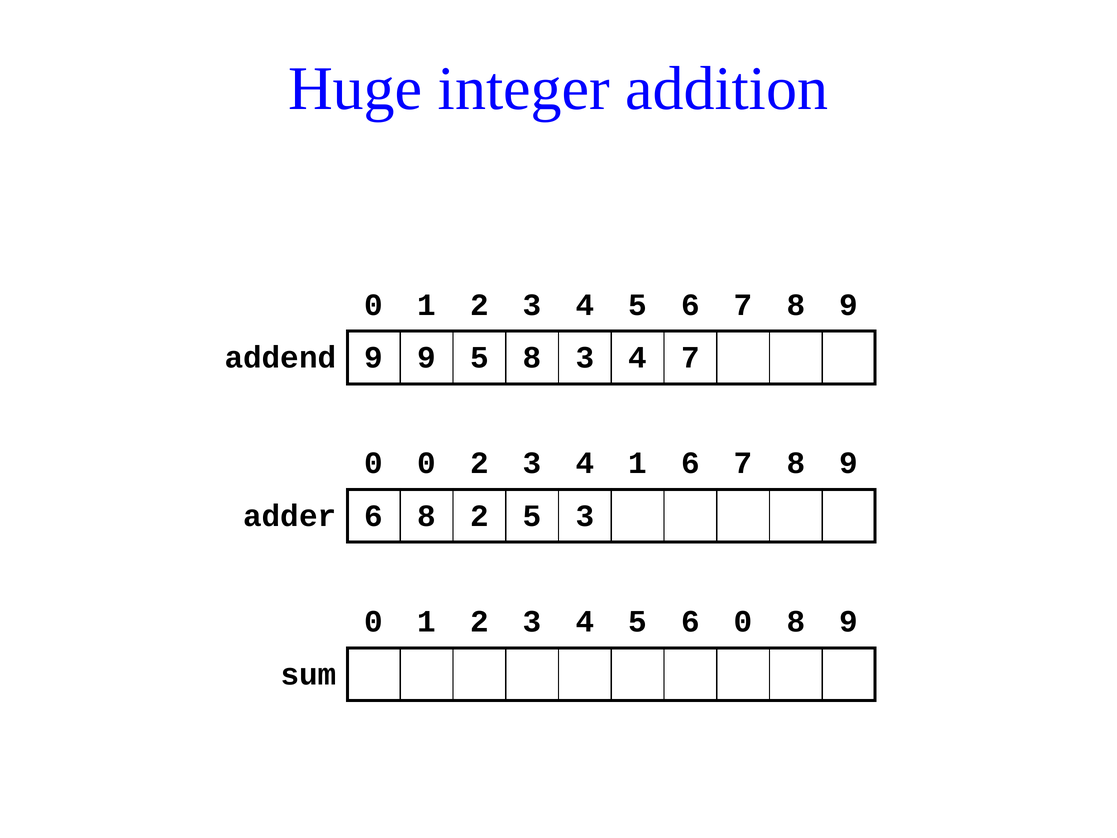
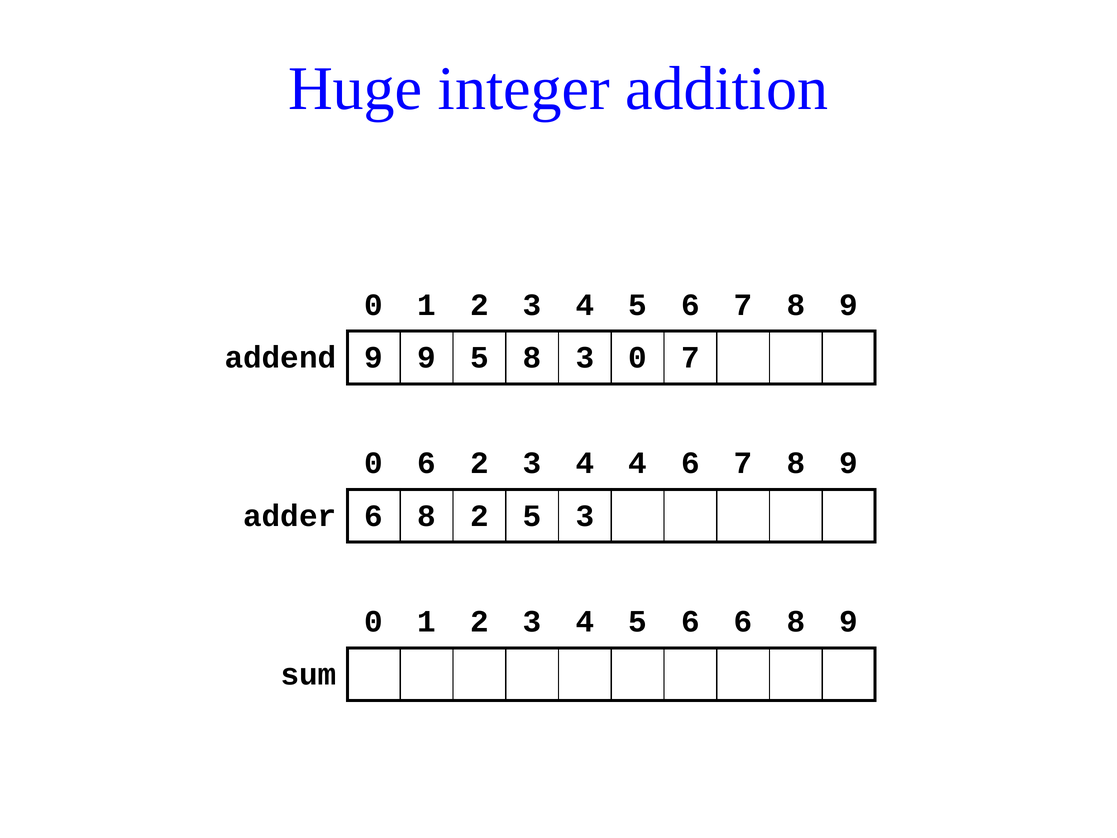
8 3 4: 4 -> 0
0 0: 0 -> 6
4 1: 1 -> 4
6 0: 0 -> 6
